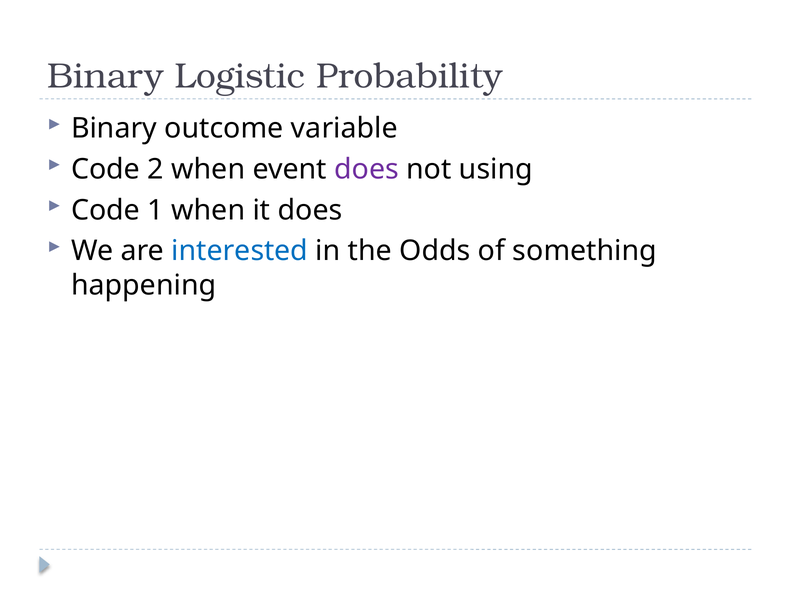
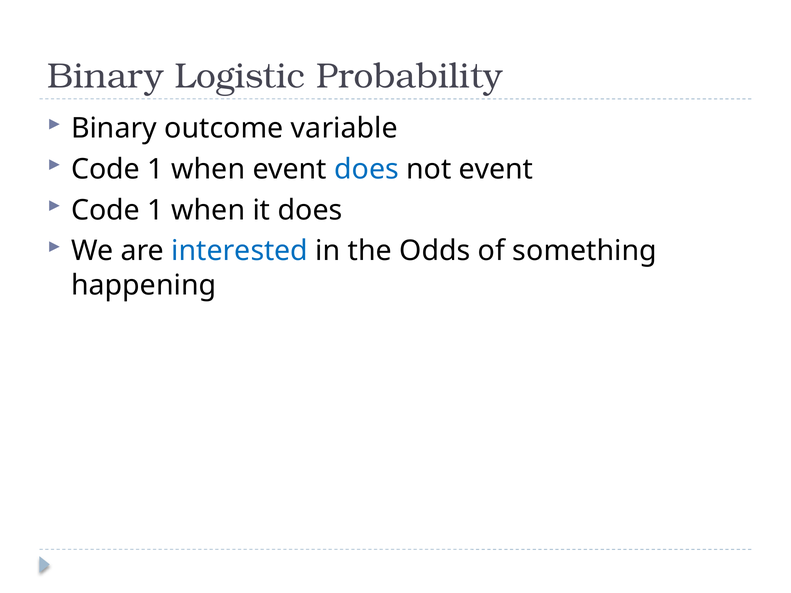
2 at (156, 169): 2 -> 1
does at (366, 169) colour: purple -> blue
not using: using -> event
